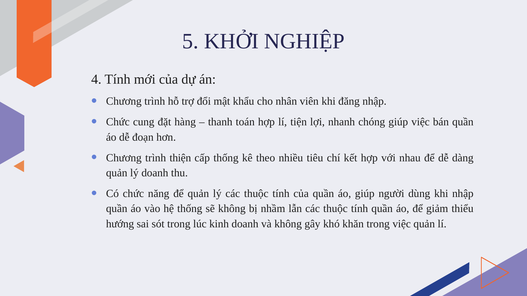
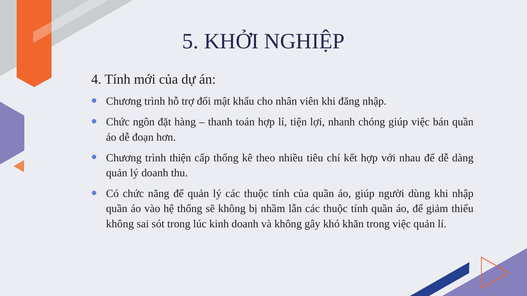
cung: cung -> ngôn
hướng at (120, 224): hướng -> không
